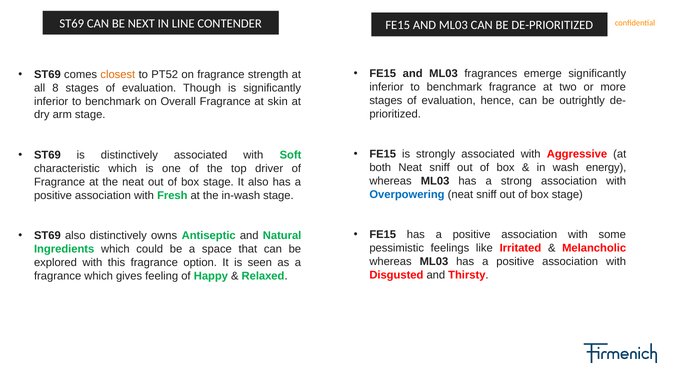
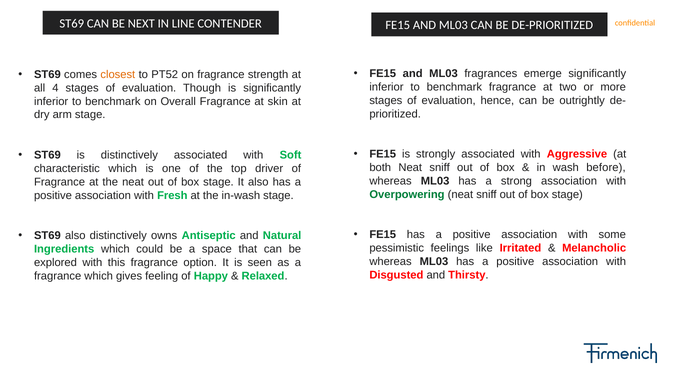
8: 8 -> 4
energy: energy -> before
Overpowering colour: blue -> green
